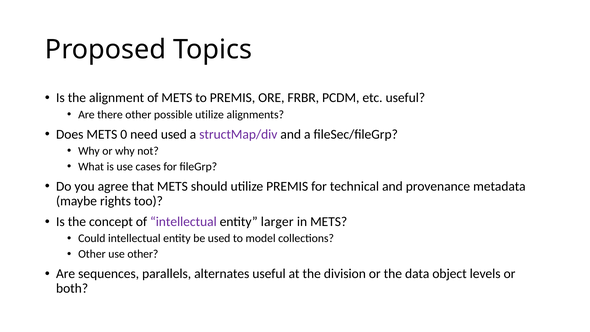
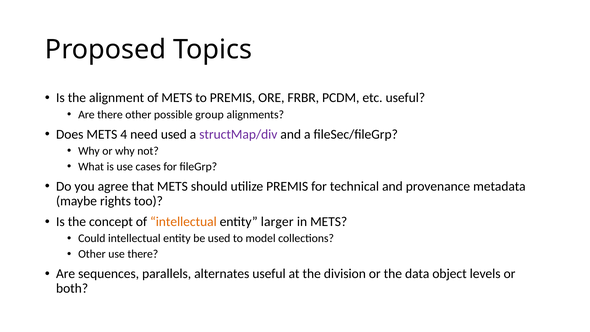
possible utilize: utilize -> group
0: 0 -> 4
intellectual at (183, 222) colour: purple -> orange
use other: other -> there
